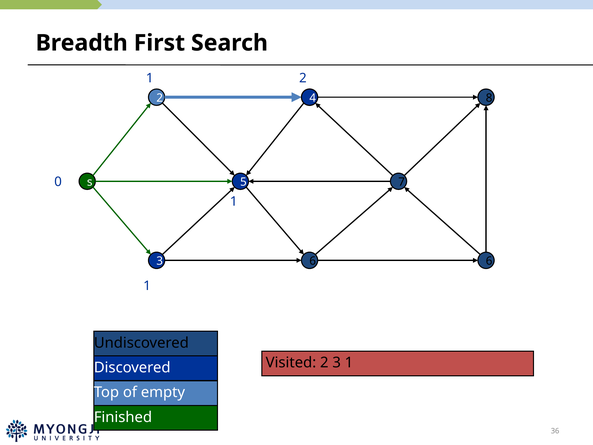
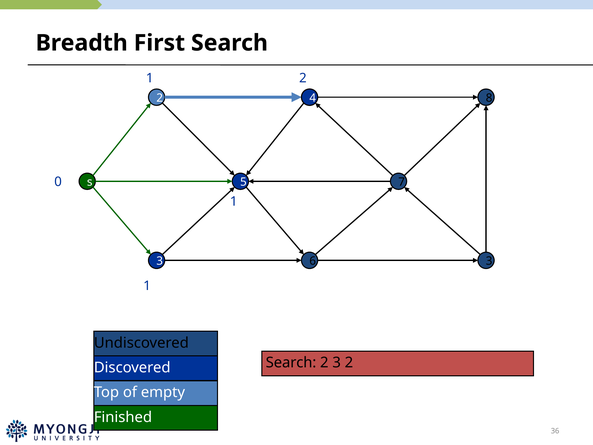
6 6: 6 -> 3
Visited at (291, 363): Visited -> Search
3 1: 1 -> 2
